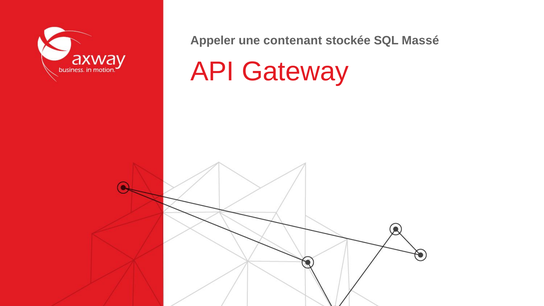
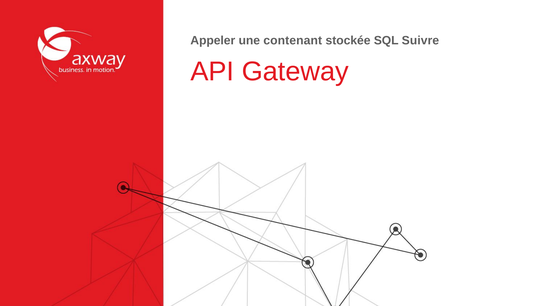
Massé: Massé -> Suivre
